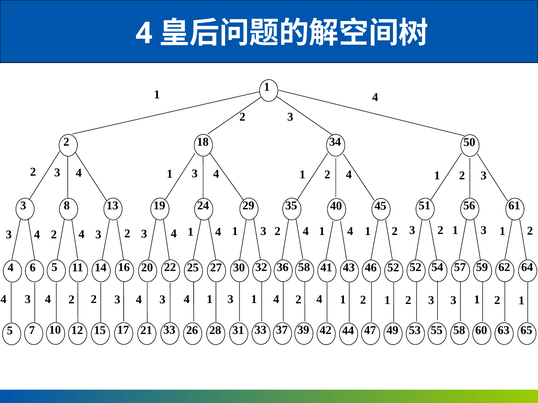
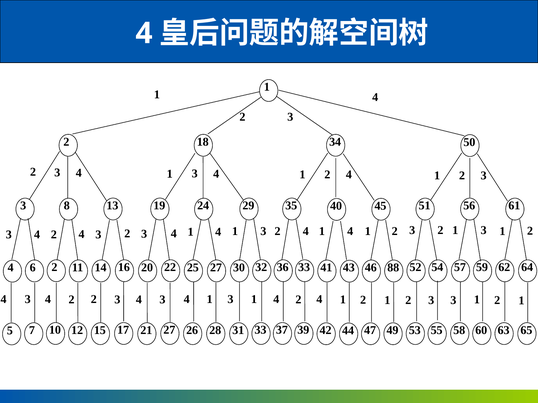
6 5: 5 -> 2
36 58: 58 -> 33
46 52: 52 -> 88
21 33: 33 -> 27
